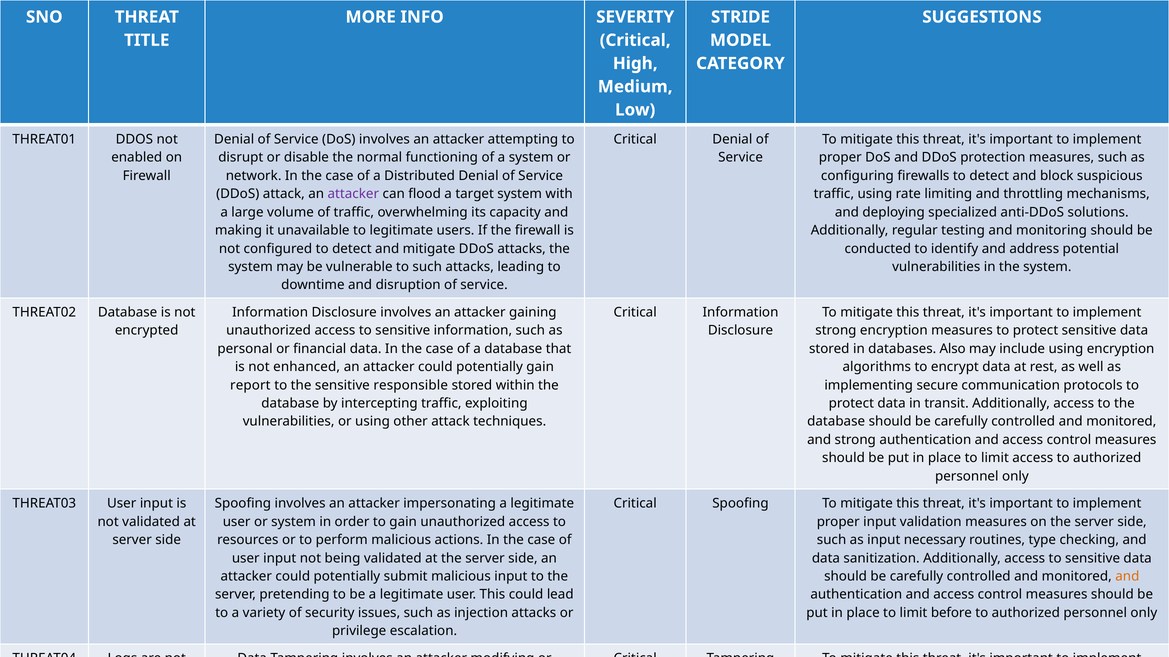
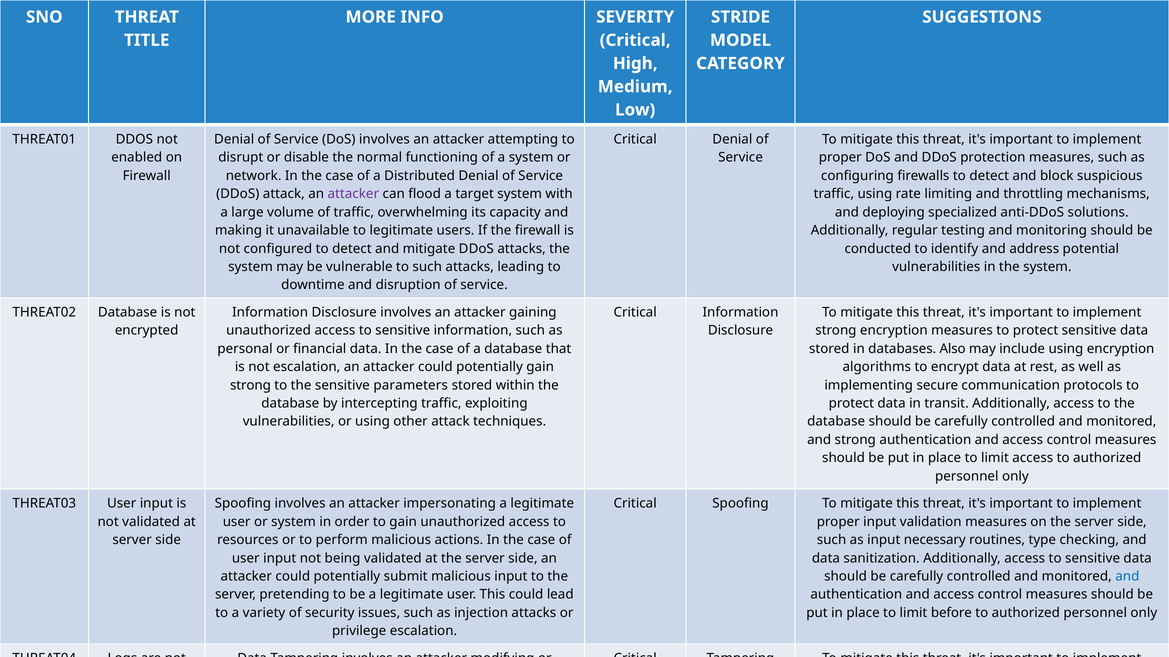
not enhanced: enhanced -> escalation
report at (250, 385): report -> strong
responsible: responsible -> parameters
and at (1127, 577) colour: orange -> blue
